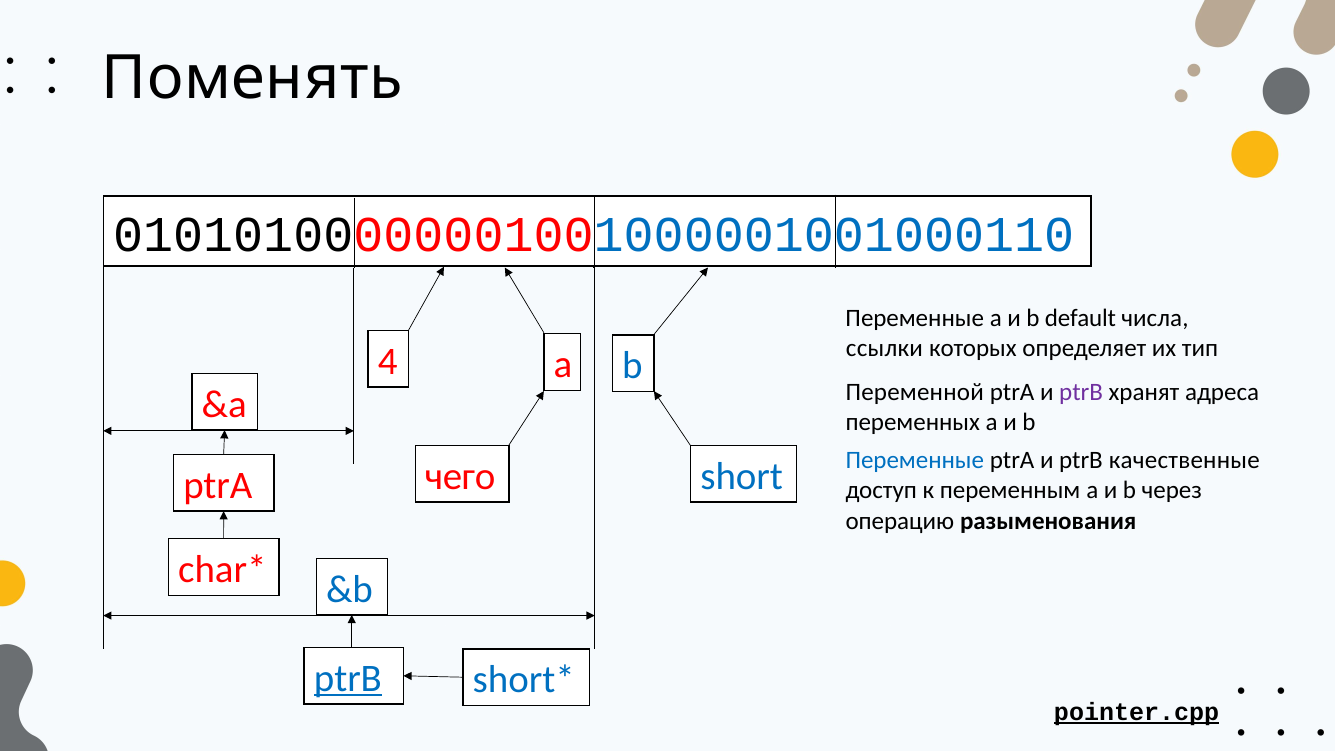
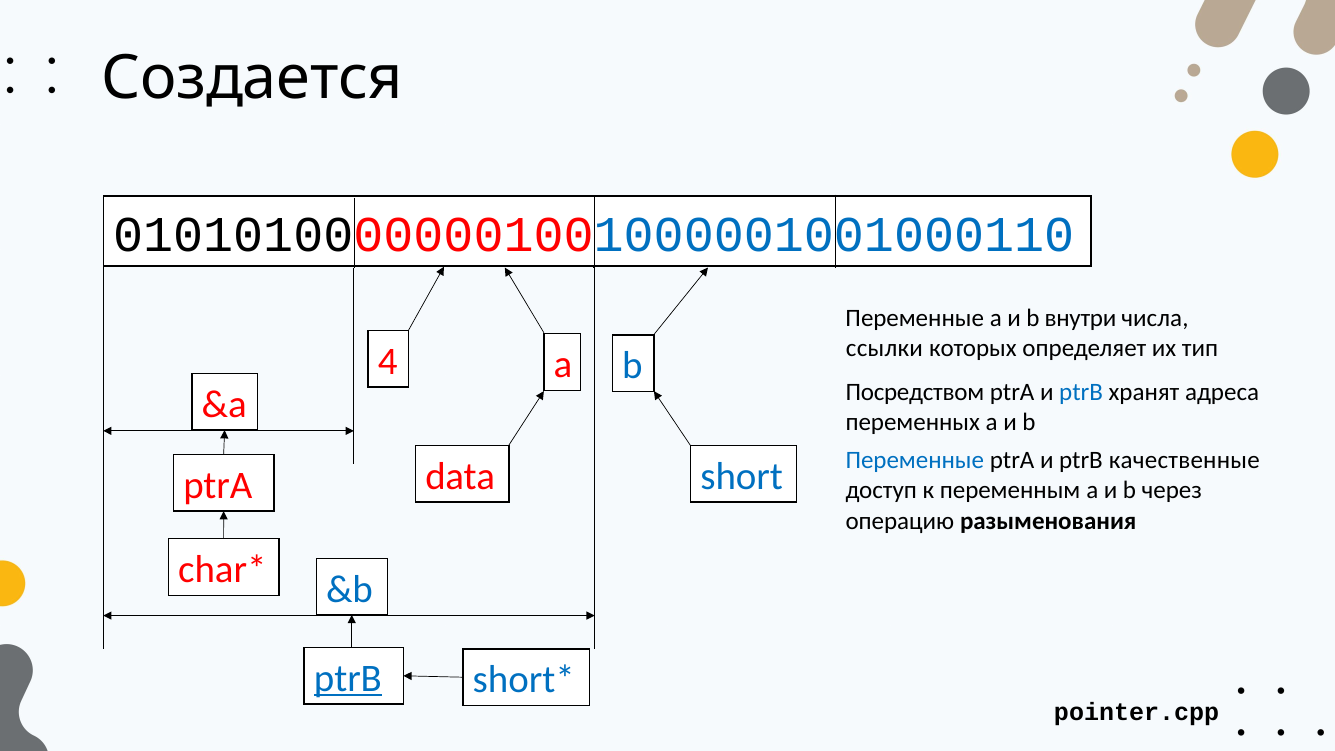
Поменять: Поменять -> Создается
default: default -> внутри
Переменной: Переменной -> Посредством
ptrB at (1081, 392) colour: purple -> blue
чего: чего -> data
pointer.cpp underline: present -> none
